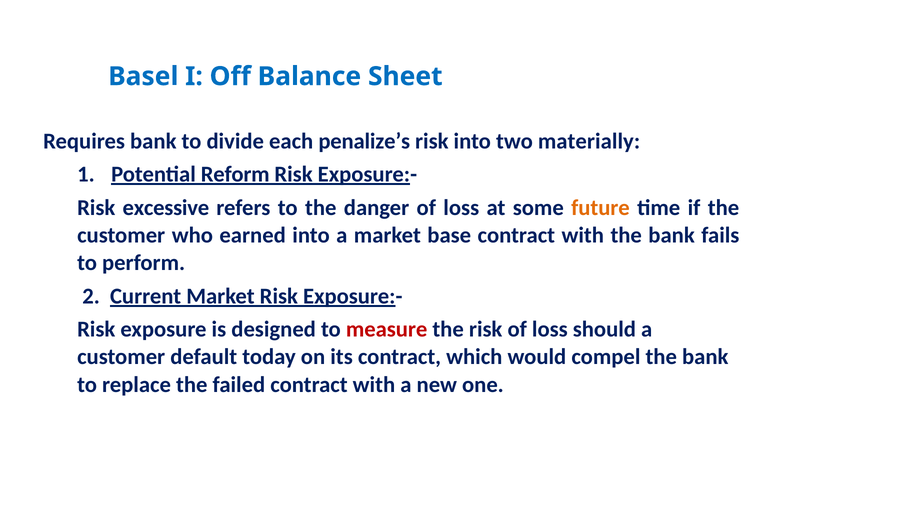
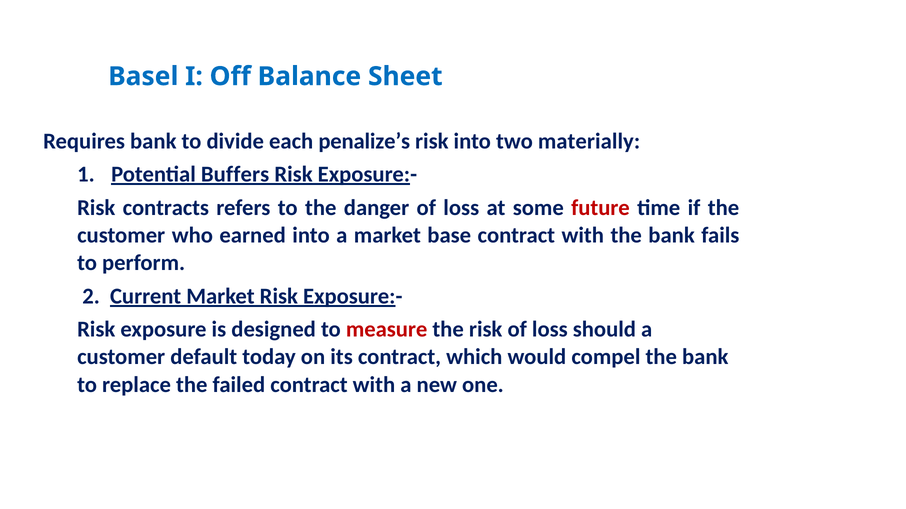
Reform: Reform -> Buffers
excessive: excessive -> contracts
future colour: orange -> red
